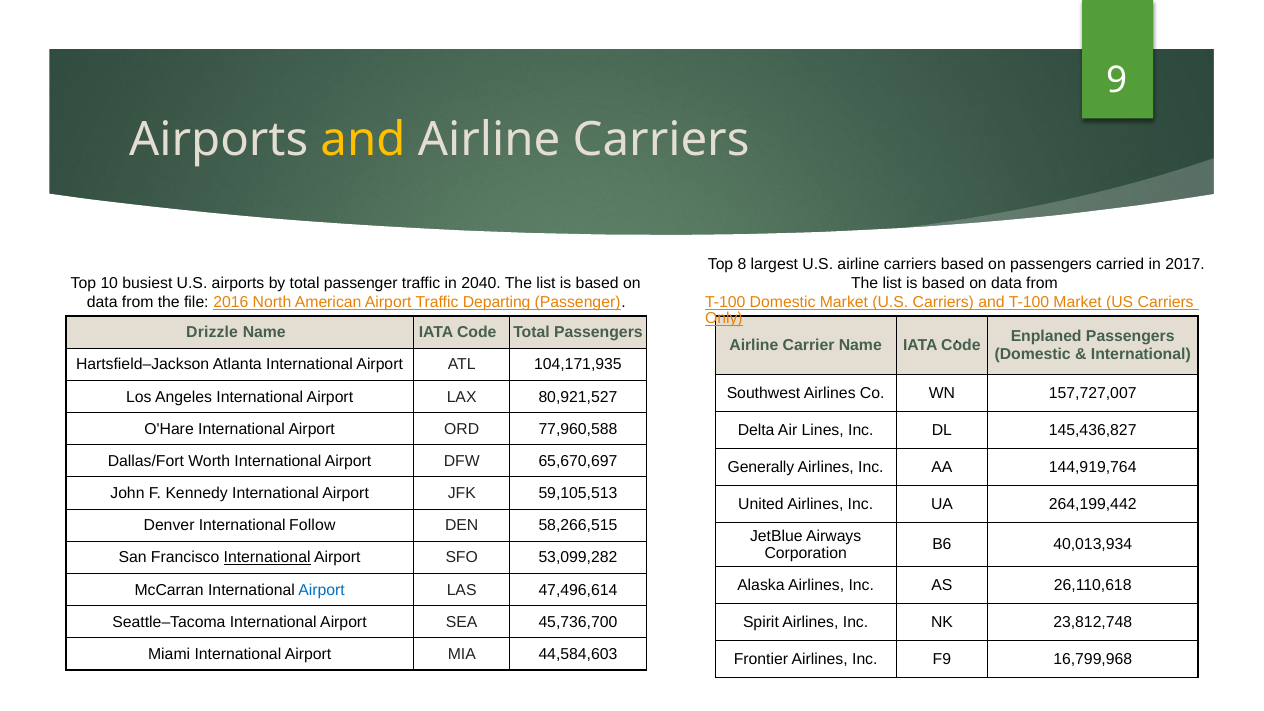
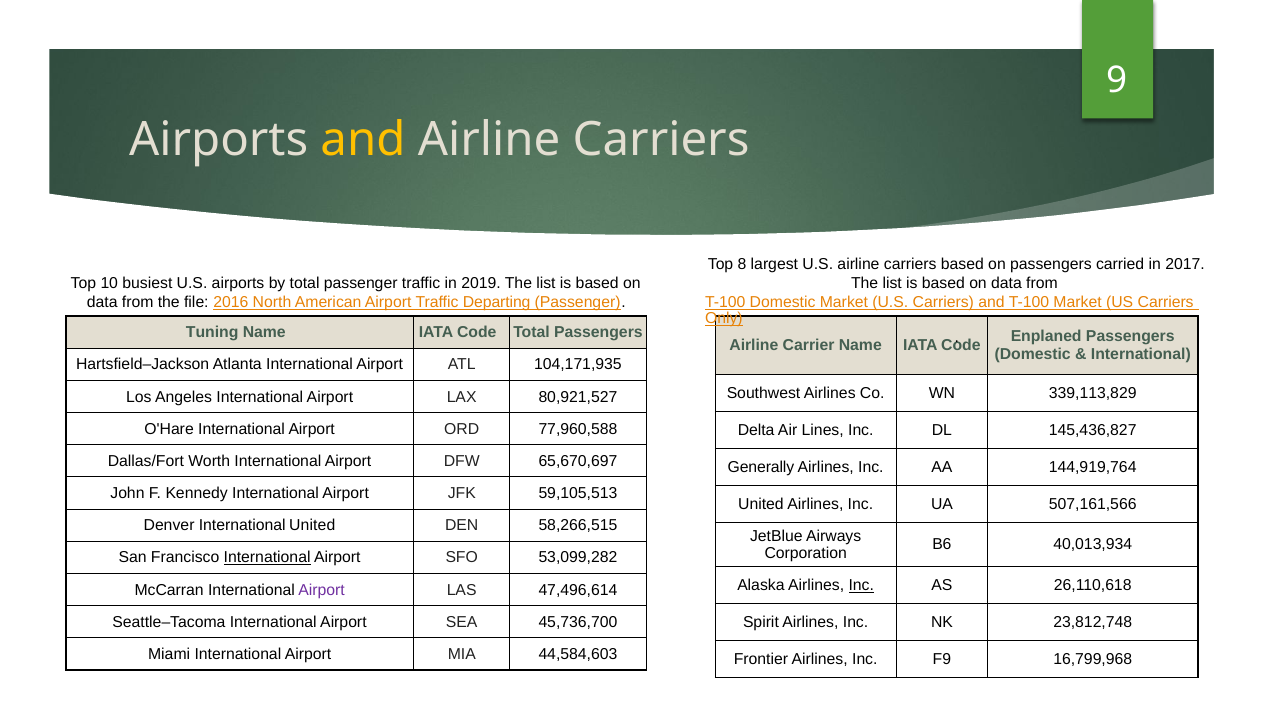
2040: 2040 -> 2019
Drizzle: Drizzle -> Tuning
157,727,007: 157,727,007 -> 339,113,829
264,199,442: 264,199,442 -> 507,161,566
International Follow: Follow -> United
Inc at (861, 585) underline: none -> present
Airport at (322, 590) colour: blue -> purple
